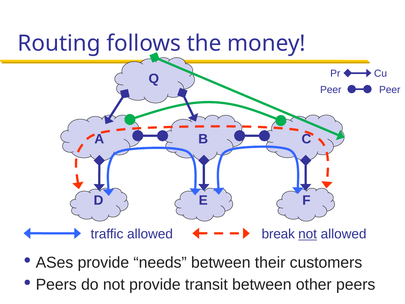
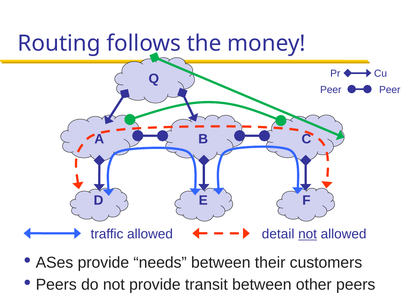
break: break -> detail
